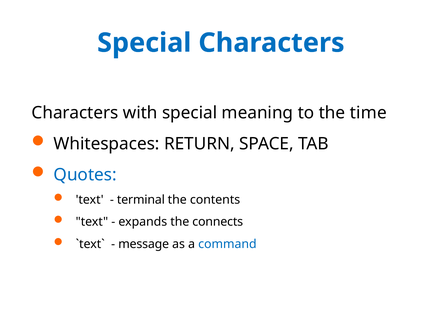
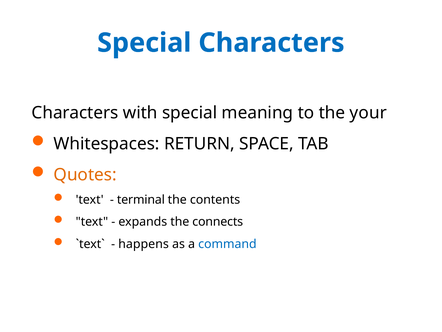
time: time -> your
Quotes colour: blue -> orange
message: message -> happens
